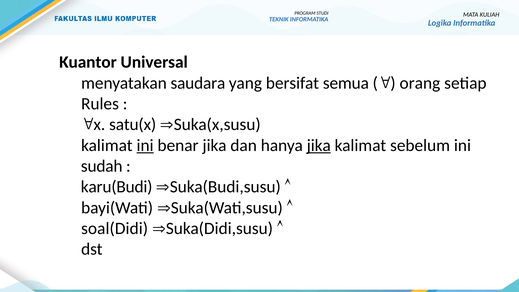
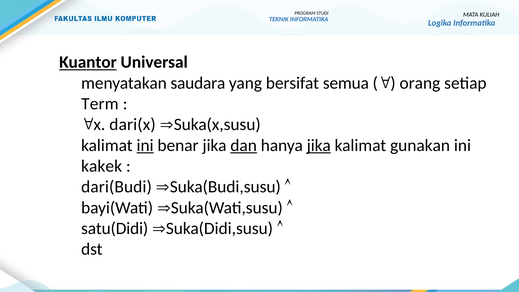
Kuantor underline: none -> present
Rules: Rules -> Term
satu(x: satu(x -> dari(x
dan underline: none -> present
sebelum: sebelum -> gunakan
sudah: sudah -> kakek
karu(Budi: karu(Budi -> dari(Budi
soal(Didi: soal(Didi -> satu(Didi
